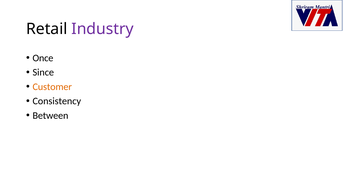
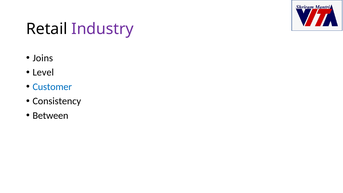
Once: Once -> Joins
Since: Since -> Level
Customer colour: orange -> blue
